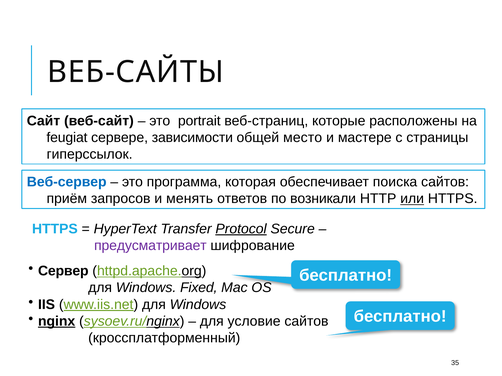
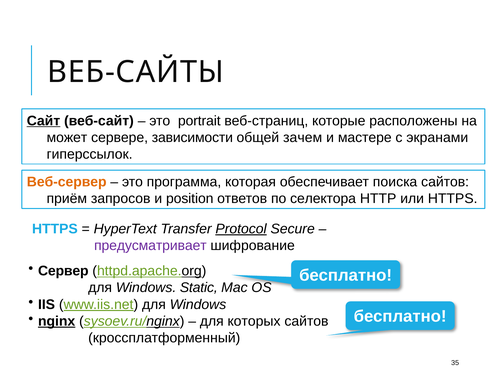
Сайт underline: none -> present
feugiat: feugiat -> может
место: место -> зачем
страницы: страницы -> экранами
Веб-сервер colour: blue -> orange
менять: менять -> position
возникали: возникали -> селектора
или underline: present -> none
Fixed: Fixed -> Static
условие: условие -> которых
